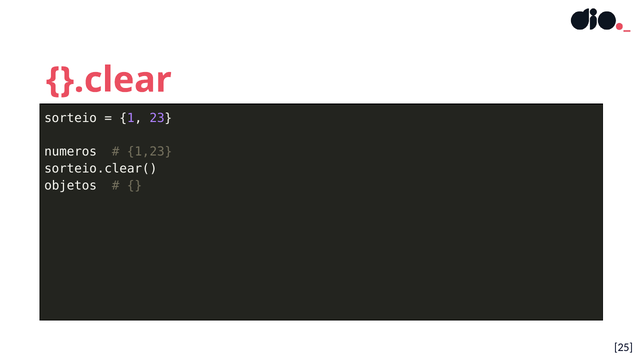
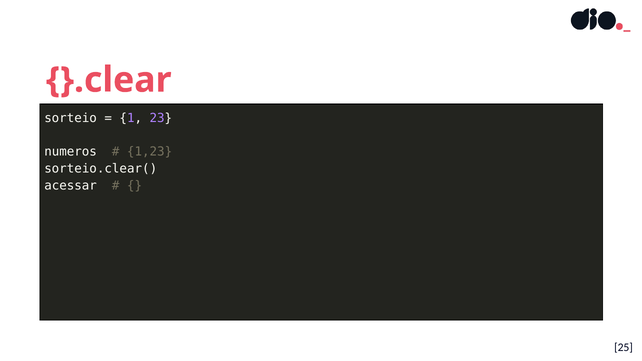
objetos: objetos -> acessar
